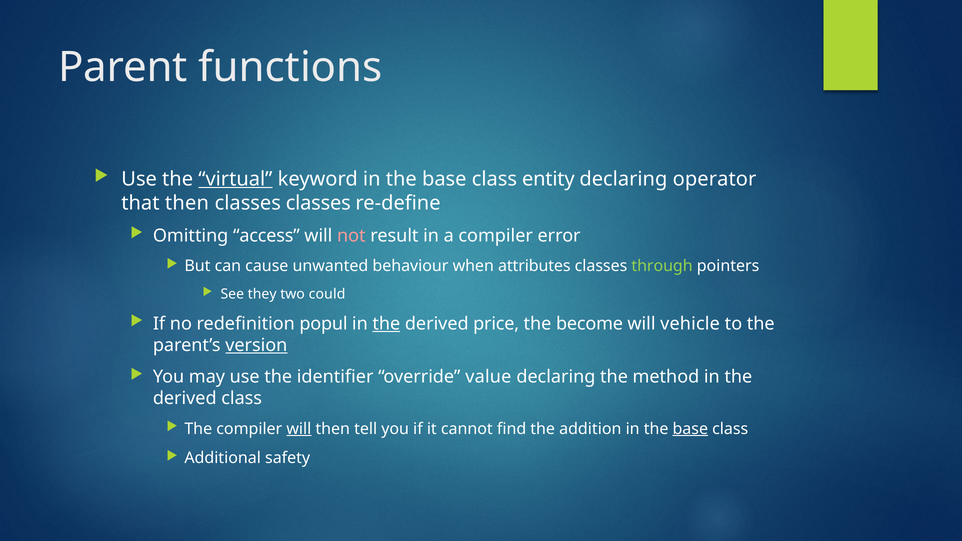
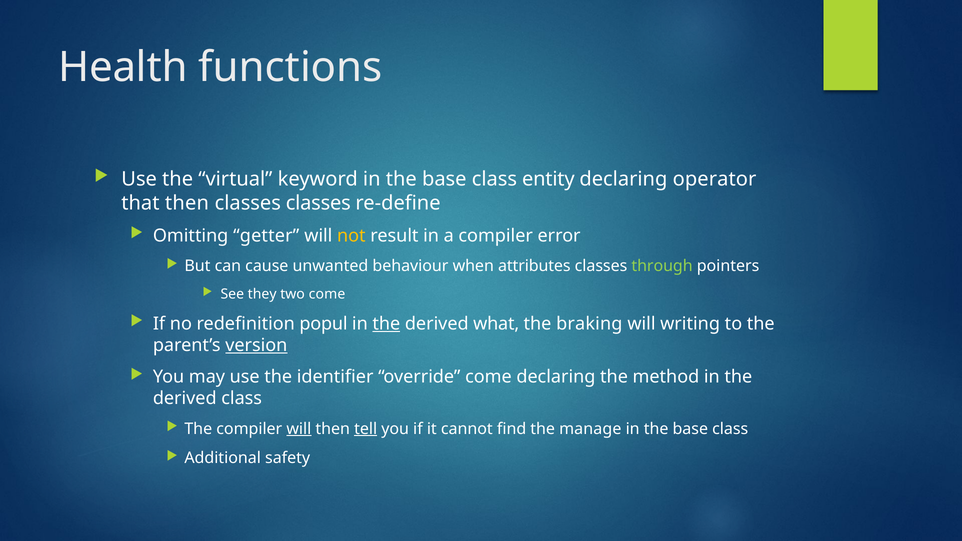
Parent: Parent -> Health
virtual underline: present -> none
access: access -> getter
not colour: pink -> yellow
two could: could -> come
price: price -> what
become: become -> braking
vehicle: vehicle -> writing
override value: value -> come
tell underline: none -> present
addition: addition -> manage
base at (690, 429) underline: present -> none
